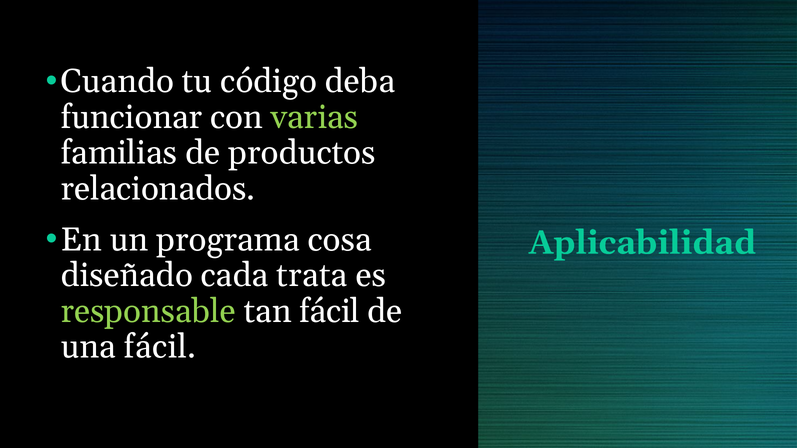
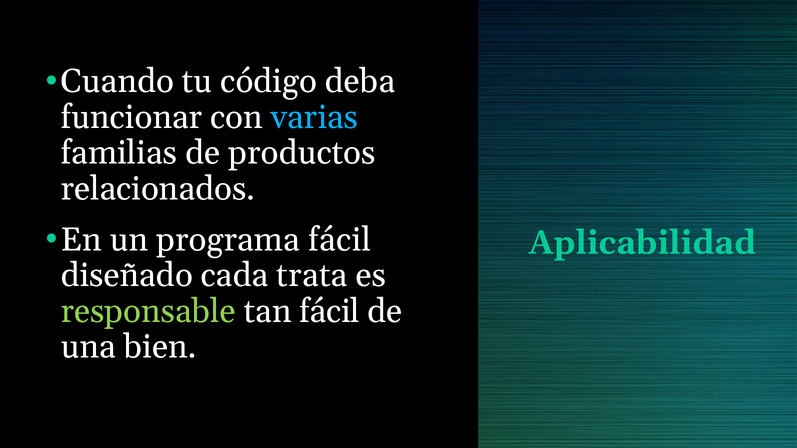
varias colour: light green -> light blue
programa cosa: cosa -> fácil
una fácil: fácil -> bien
